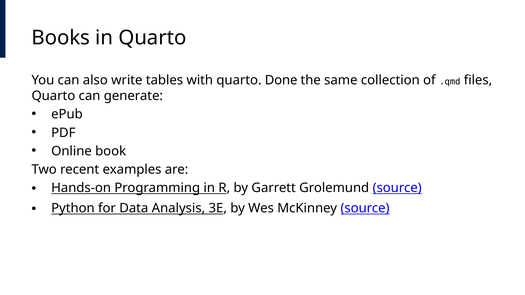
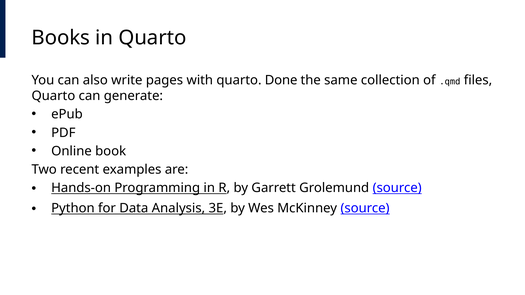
tables: tables -> pages
